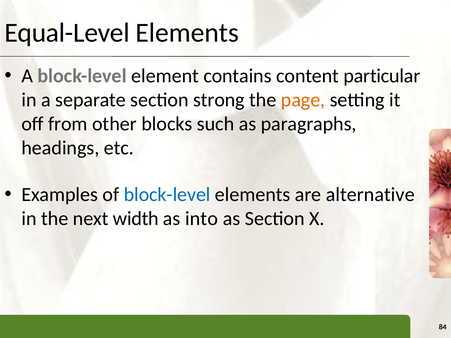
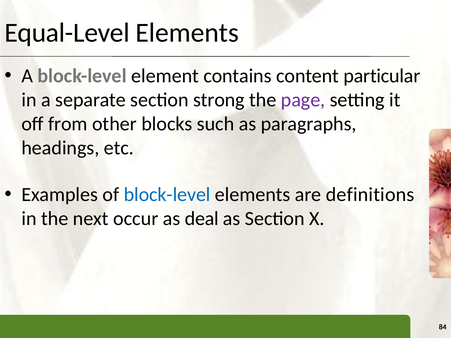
page colour: orange -> purple
alternative: alternative -> definitions
width: width -> occur
into: into -> deal
